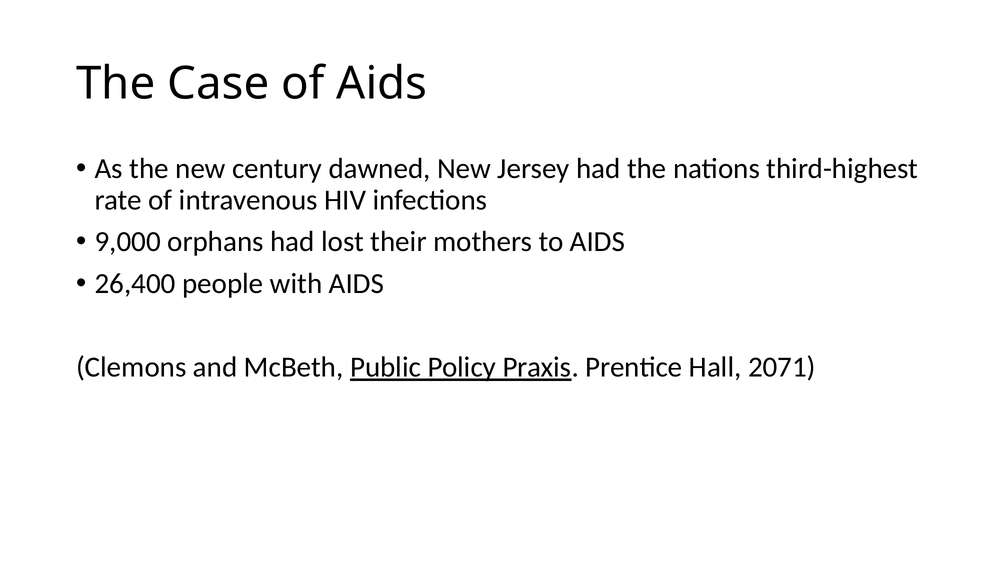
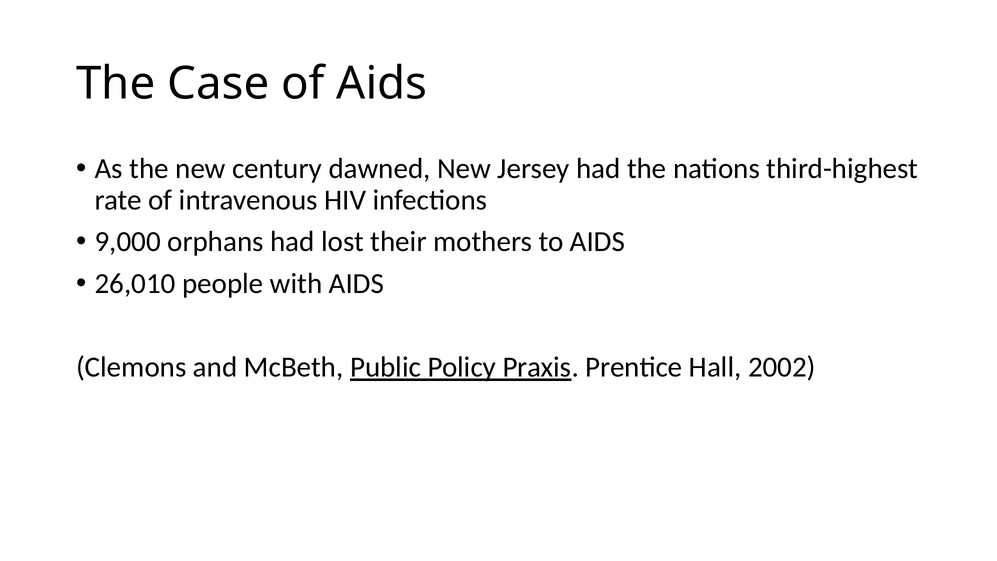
26,400: 26,400 -> 26,010
2071: 2071 -> 2002
